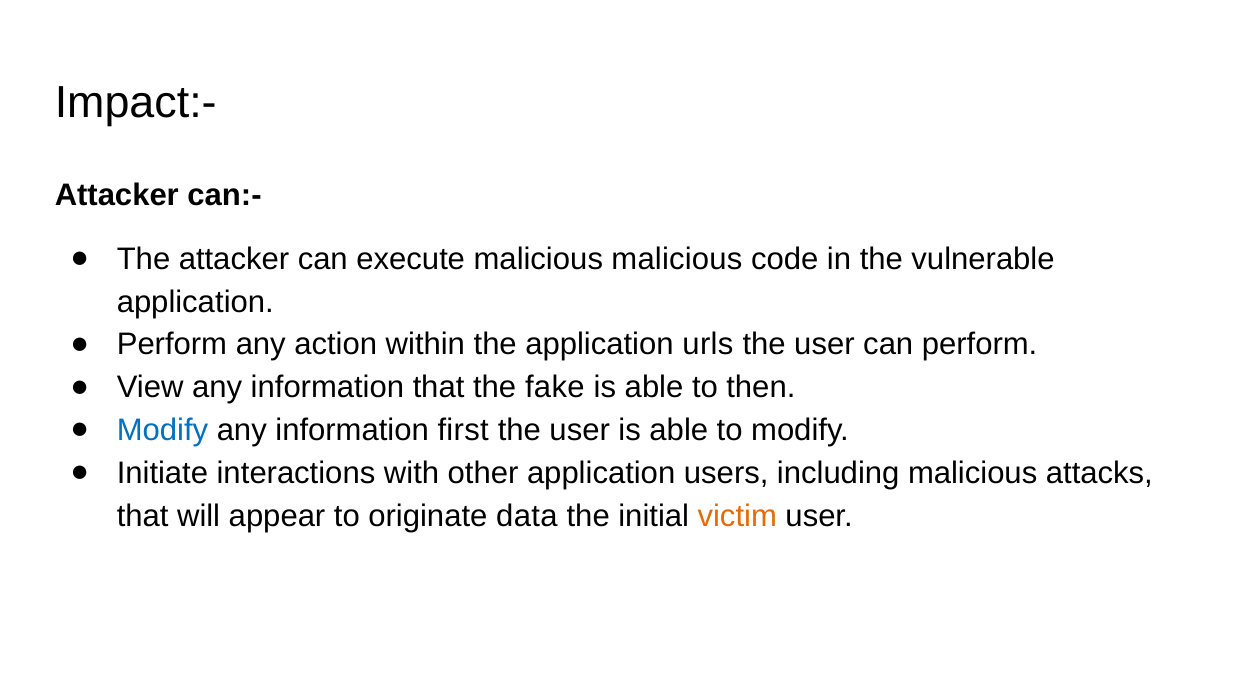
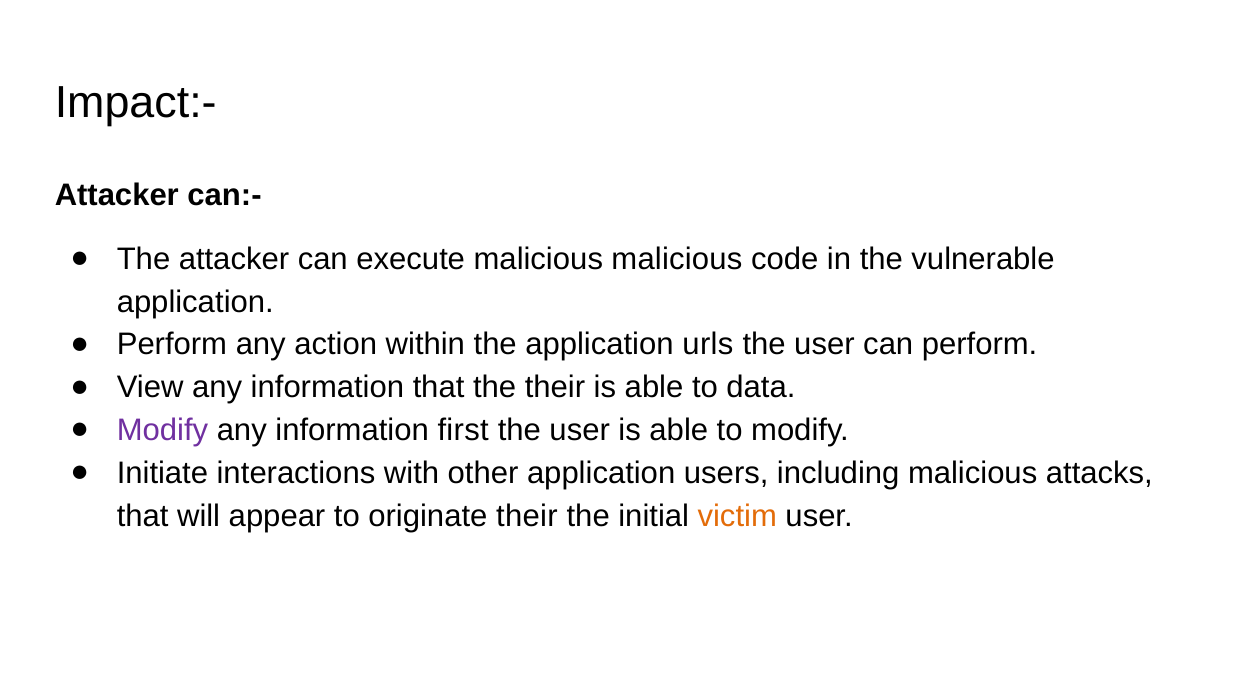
the fake: fake -> their
then: then -> data
Modify at (162, 430) colour: blue -> purple
originate data: data -> their
